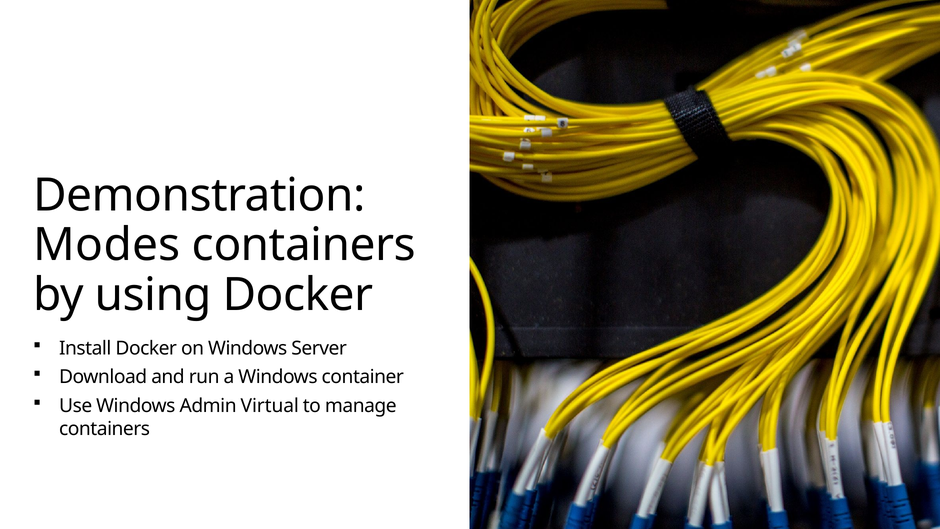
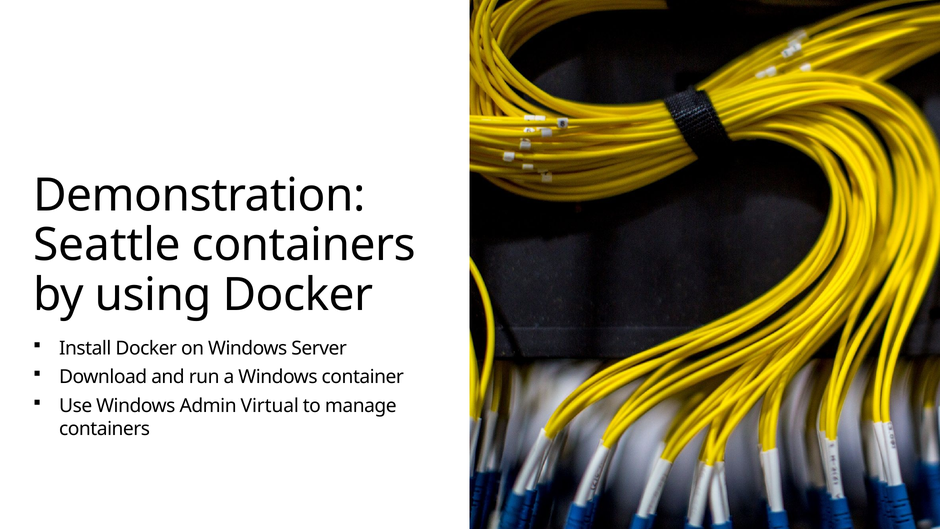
Modes: Modes -> Seattle
